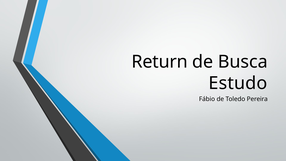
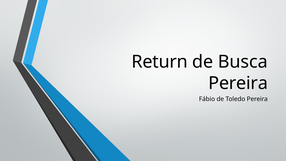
Estudo at (238, 83): Estudo -> Pereira
